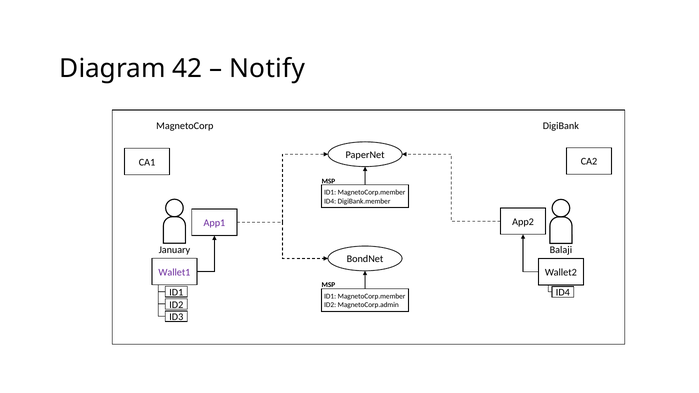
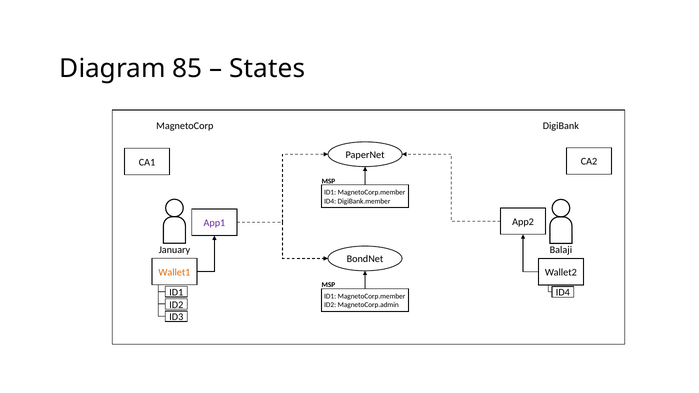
42: 42 -> 85
Notify: Notify -> States
Wallet1 colour: purple -> orange
